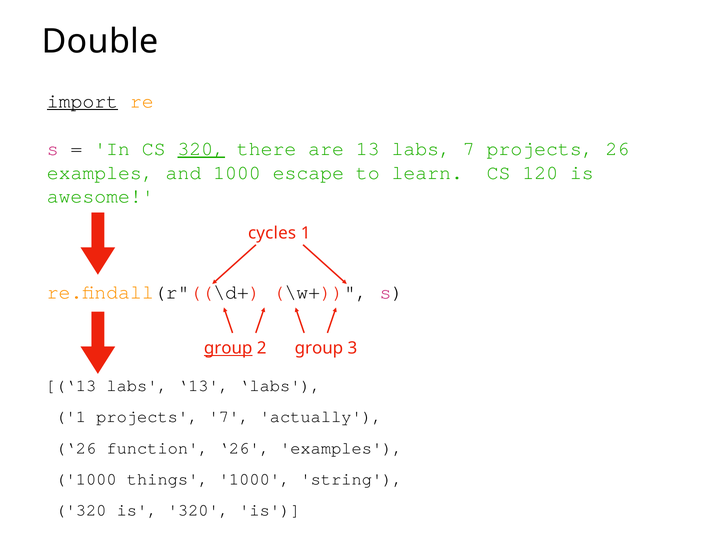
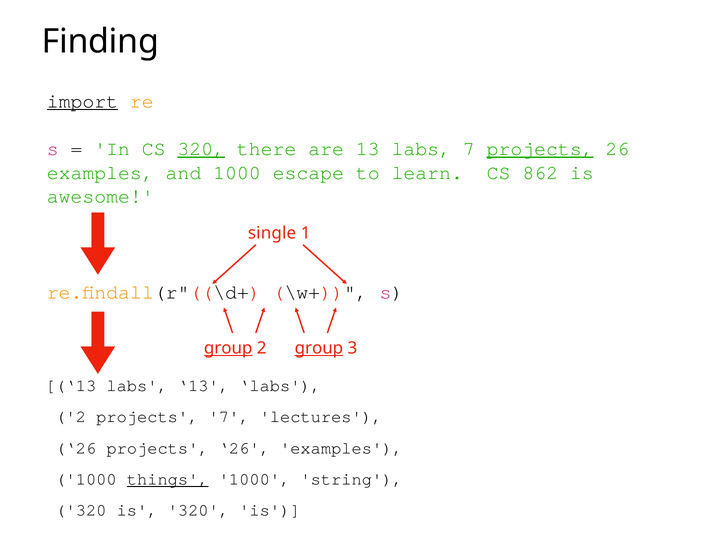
Double: Double -> Finding
projects at (540, 149) underline: none -> present
120: 120 -> 862
cycles: cycles -> single
group at (319, 349) underline: none -> present
1 at (71, 417): 1 -> 2
actually: actually -> lectures
26 function: function -> projects
things underline: none -> present
